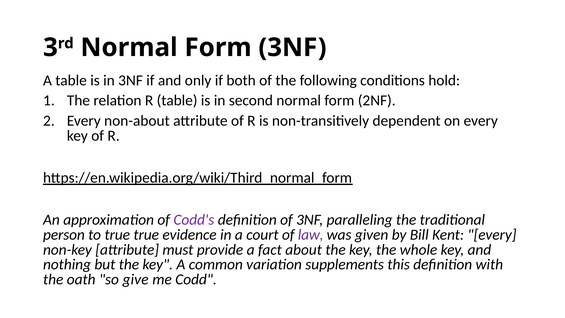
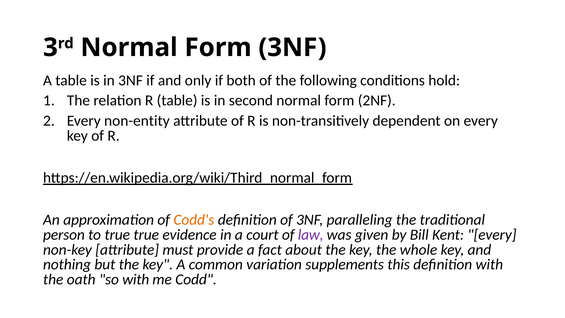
non-about: non-about -> non-entity
Codd's colour: purple -> orange
so give: give -> with
